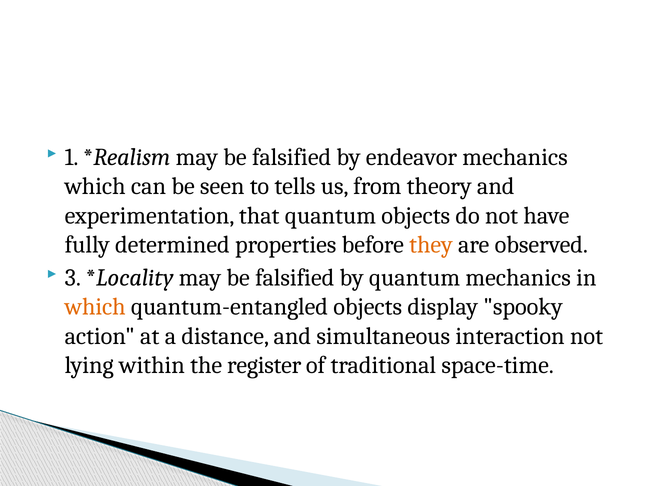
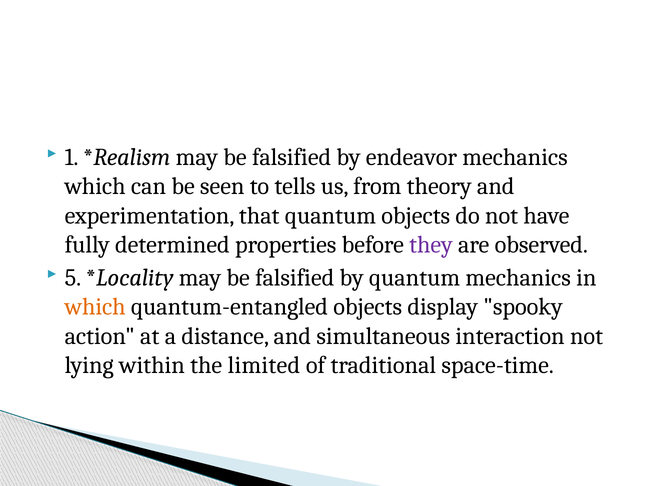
they colour: orange -> purple
3: 3 -> 5
register: register -> limited
